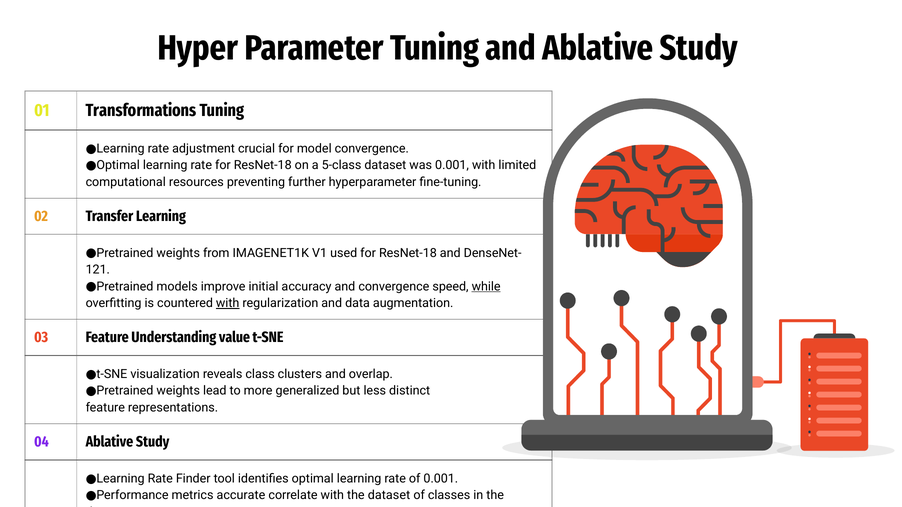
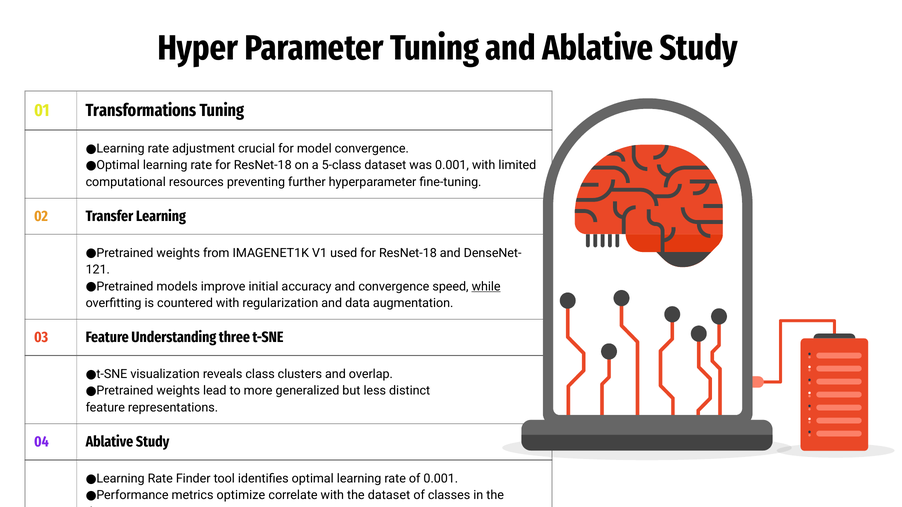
with at (228, 303) underline: present -> none
value: value -> three
accurate: accurate -> optimize
